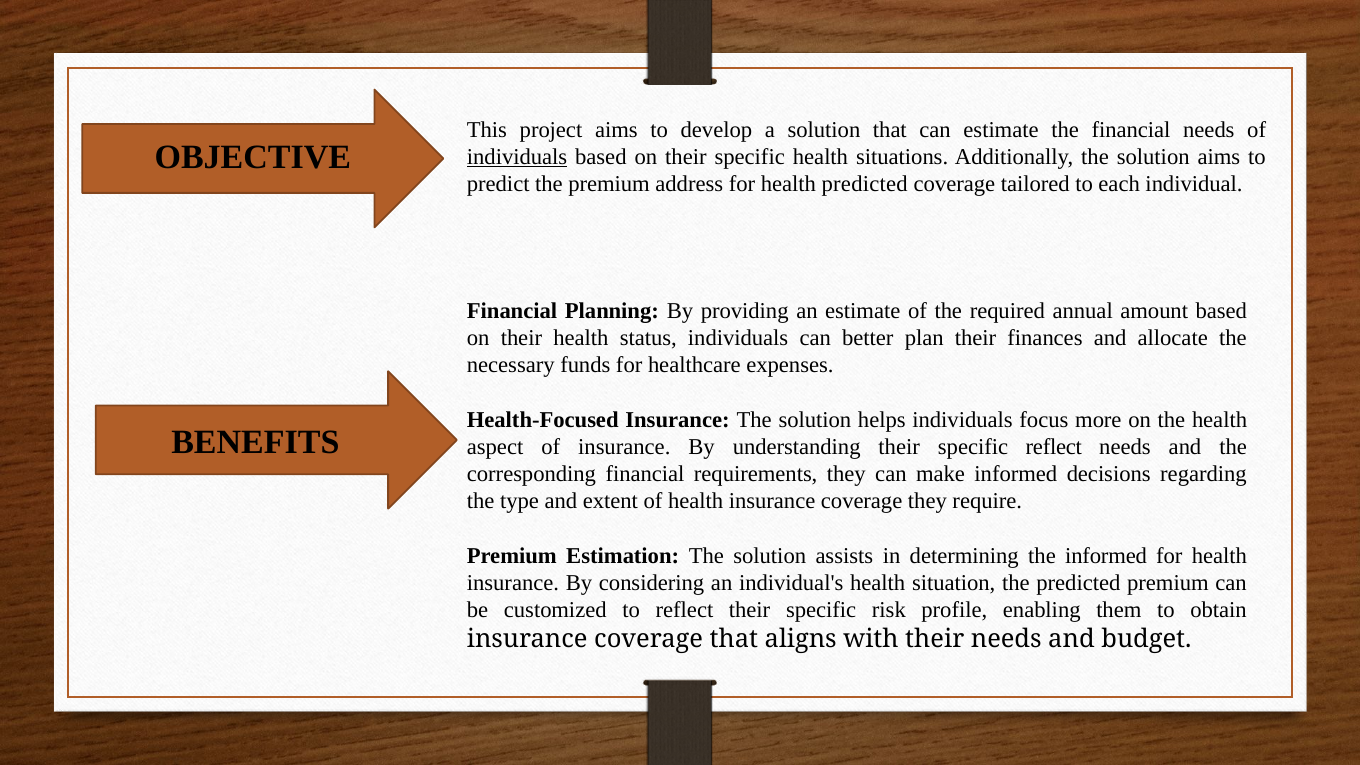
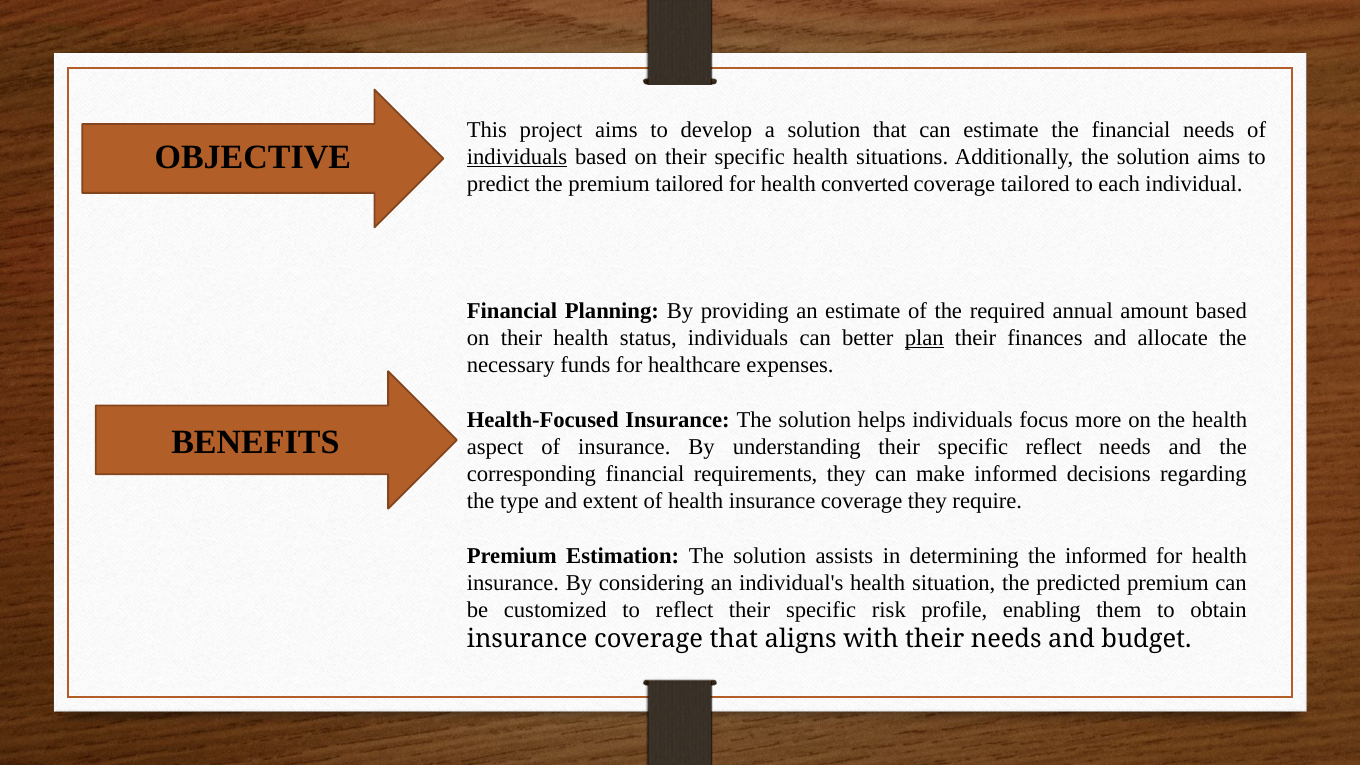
premium address: address -> tailored
health predicted: predicted -> converted
plan underline: none -> present
